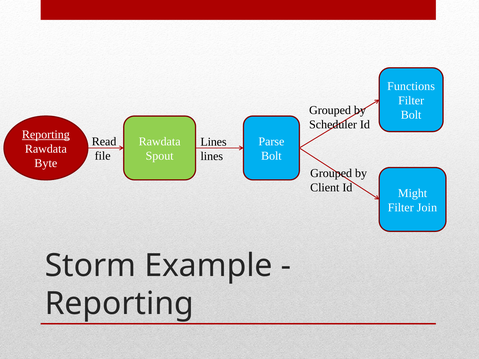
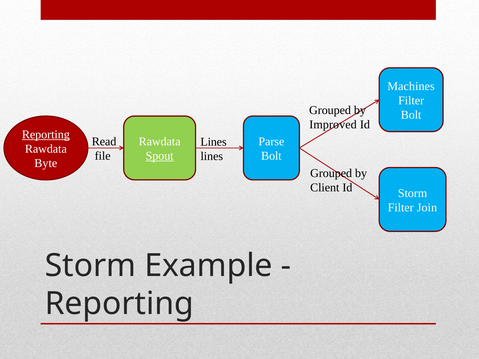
Functions: Functions -> Machines
Scheduler: Scheduler -> Improved
Spout underline: none -> present
Might at (413, 193): Might -> Storm
